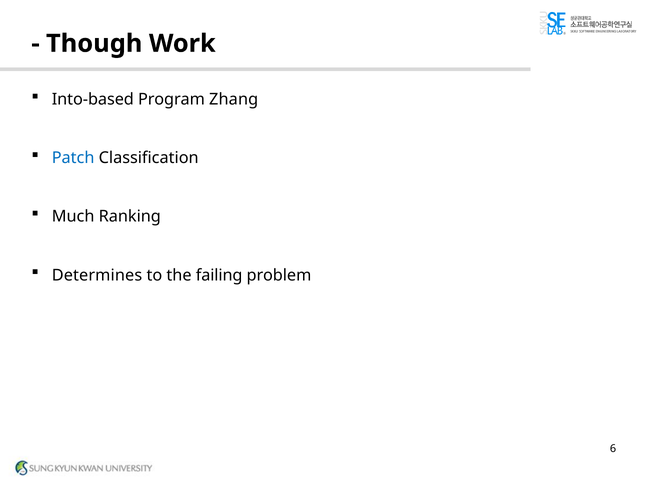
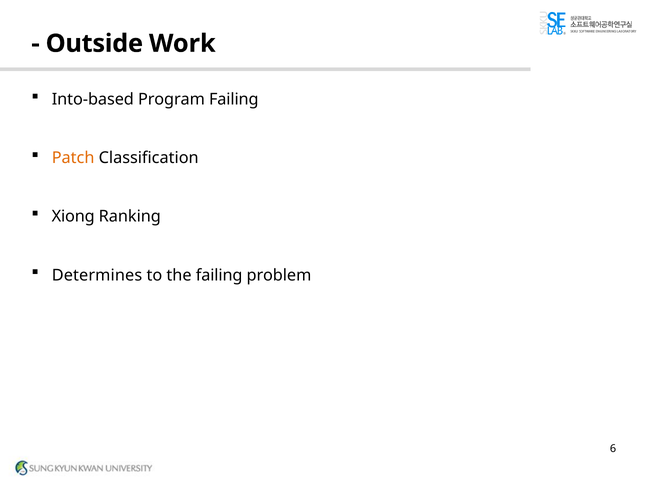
Though: Though -> Outside
Program Zhang: Zhang -> Failing
Patch colour: blue -> orange
Much: Much -> Xiong
